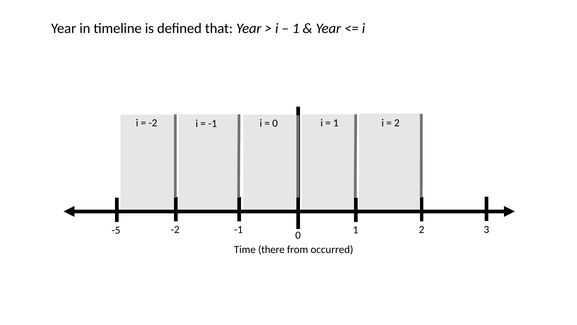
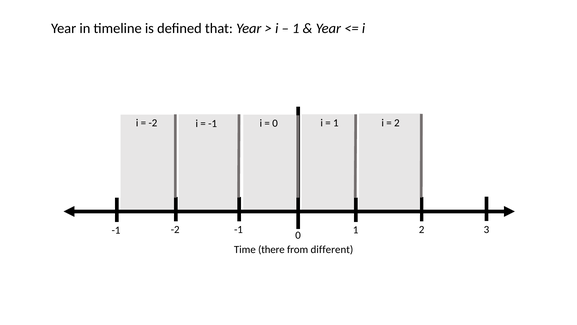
-5 at (116, 230): -5 -> -1
occurred: occurred -> different
